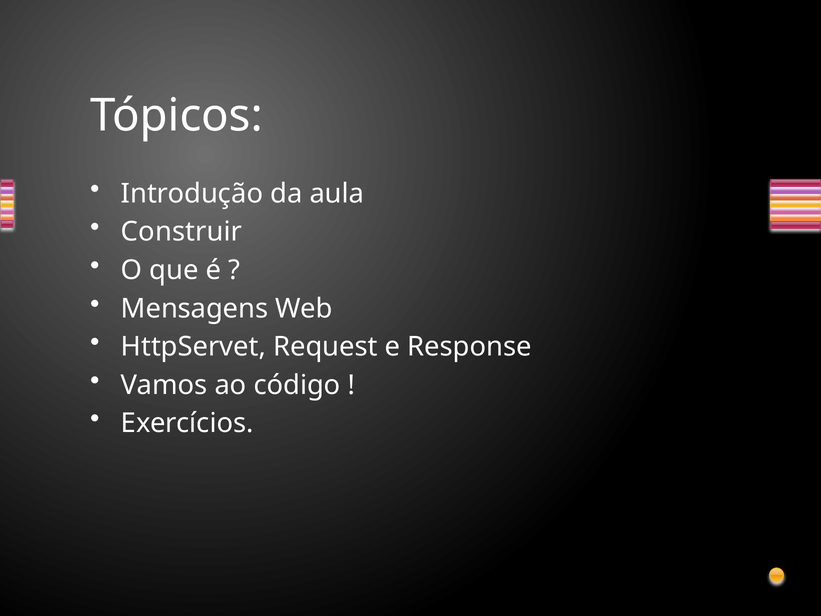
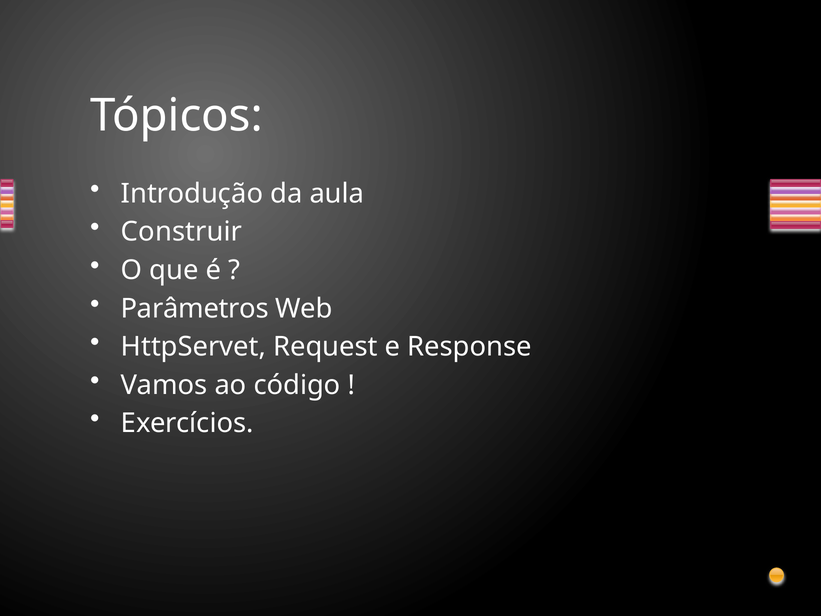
Mensagens: Mensagens -> Parâmetros
